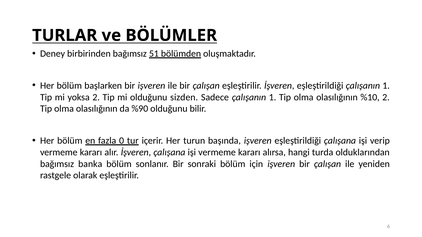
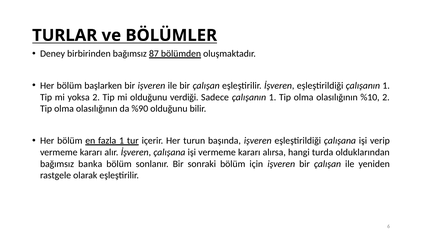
51: 51 -> 87
sizden: sizden -> verdiği
fazla 0: 0 -> 1
